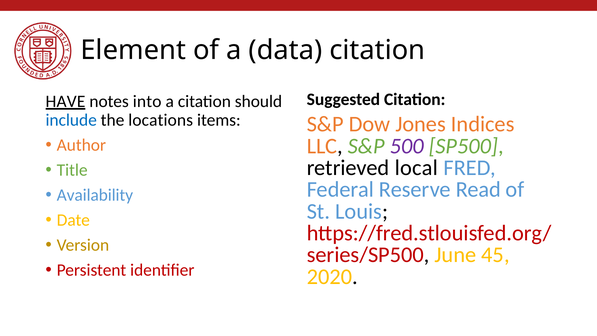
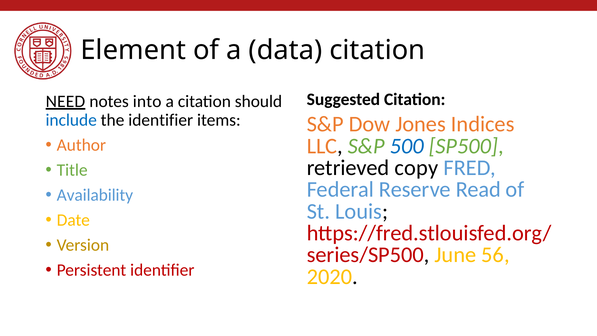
HAVE: HAVE -> NEED
the locations: locations -> identifier
500 colour: purple -> blue
local: local -> copy
45: 45 -> 56
